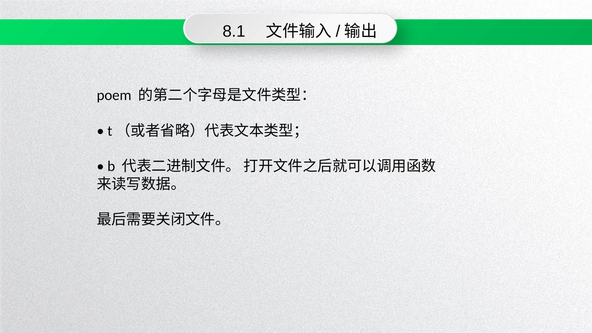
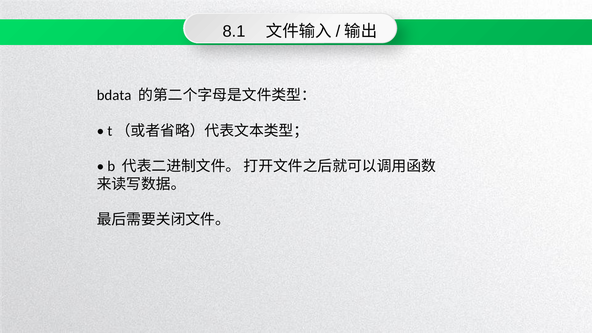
poem: poem -> bdata
